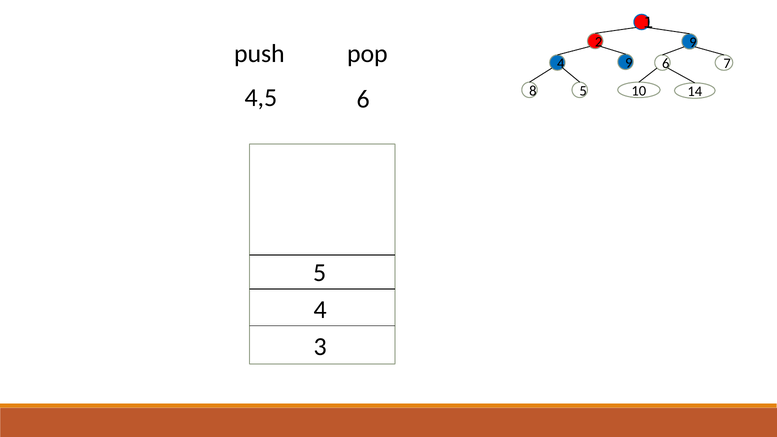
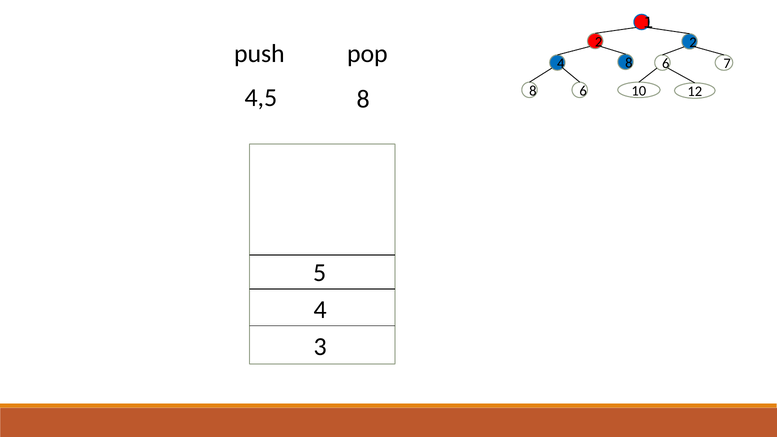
2 9: 9 -> 2
4 9: 9 -> 8
8 5: 5 -> 6
14: 14 -> 12
4,5 6: 6 -> 8
